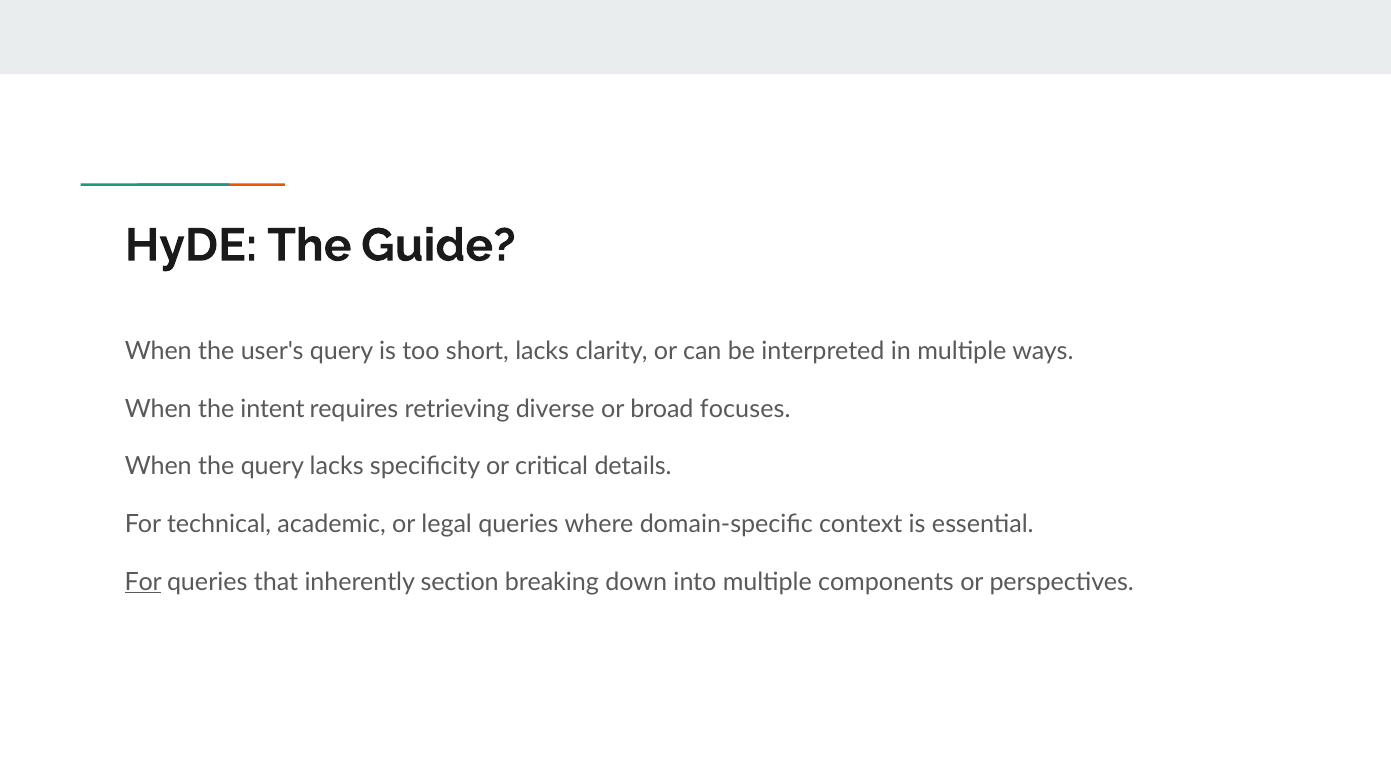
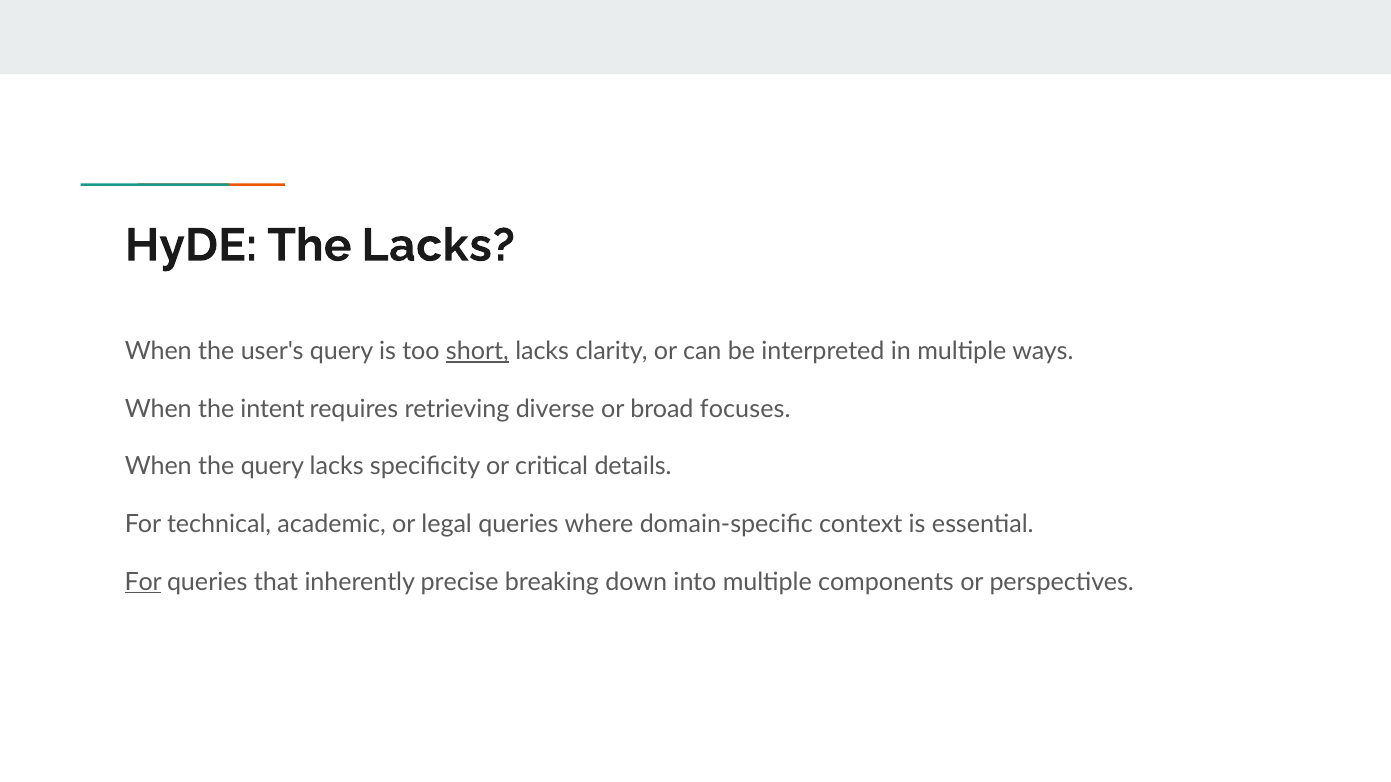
The Guide: Guide -> Lacks
short underline: none -> present
section: section -> precise
